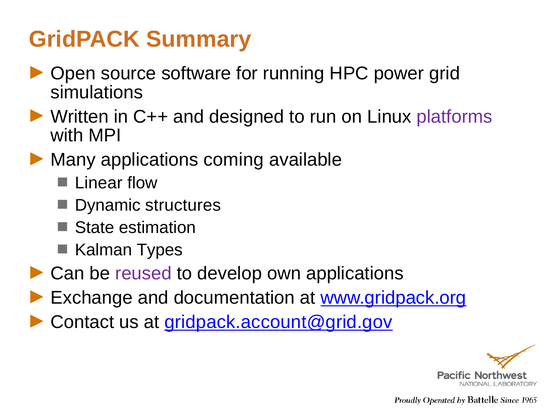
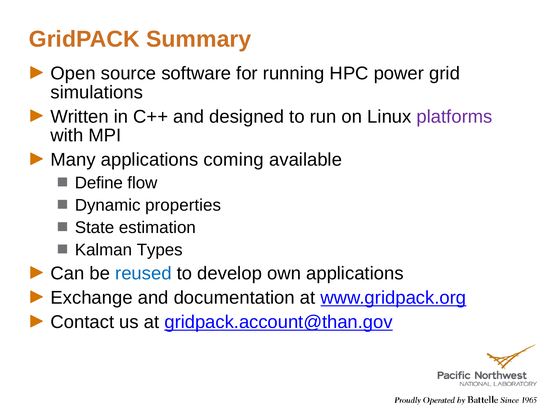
Linear: Linear -> Define
structures: structures -> properties
reused colour: purple -> blue
gridpack.account@grid.gov: gridpack.account@grid.gov -> gridpack.account@than.gov
